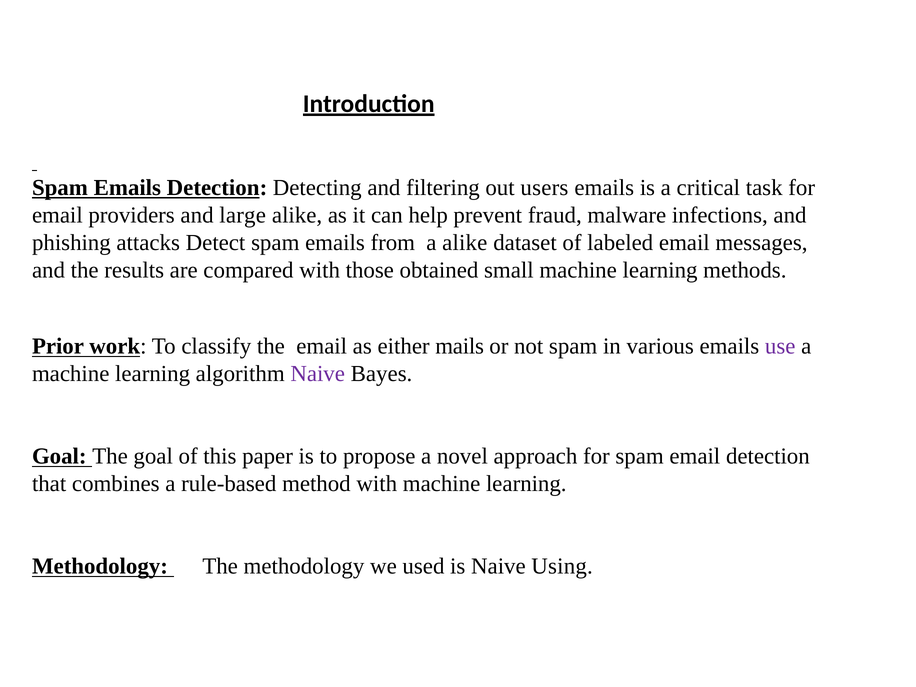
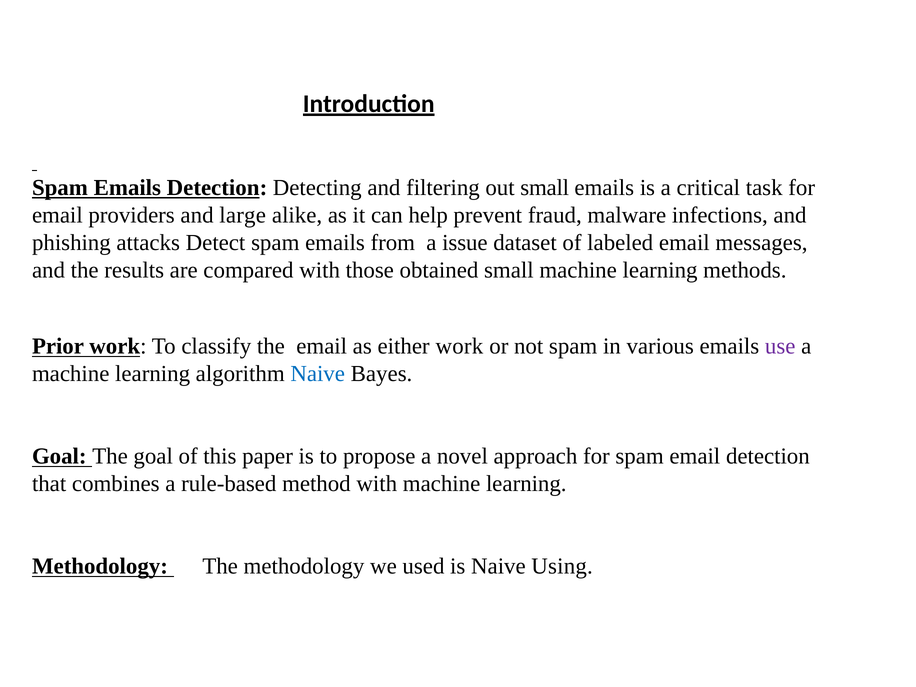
out users: users -> small
a alike: alike -> issue
either mails: mails -> work
Naive at (318, 374) colour: purple -> blue
